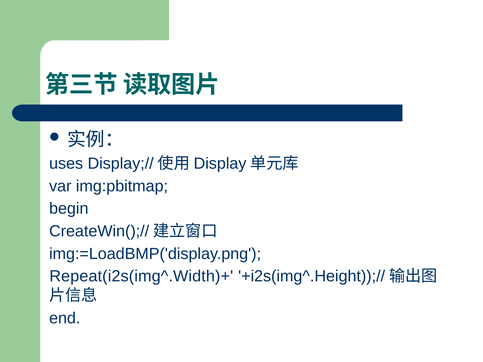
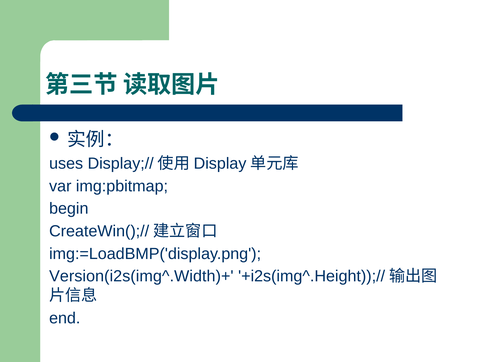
Repeat(i2s(img^.Width)+: Repeat(i2s(img^.Width)+ -> Version(i2s(img^.Width)+
